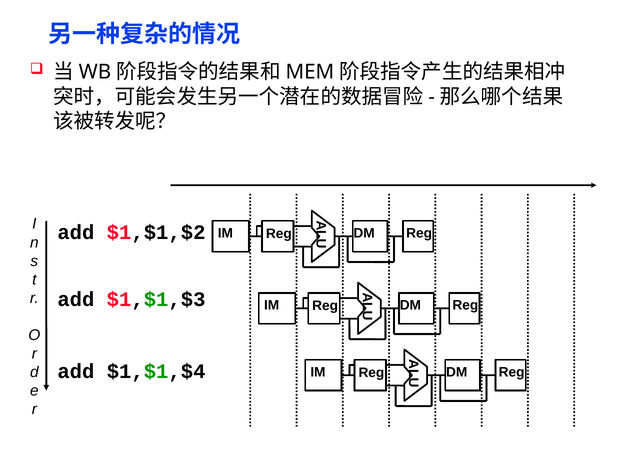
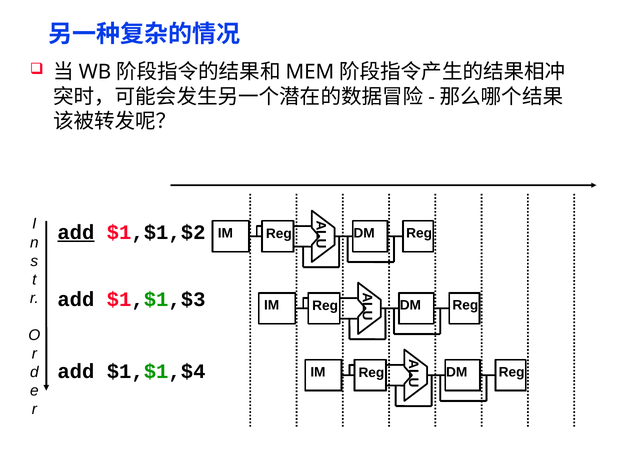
add at (76, 232) underline: none -> present
